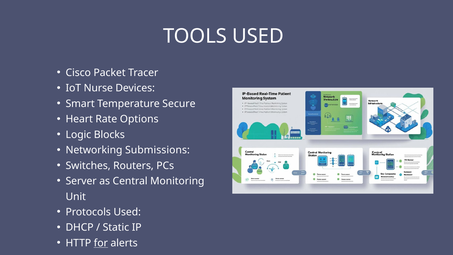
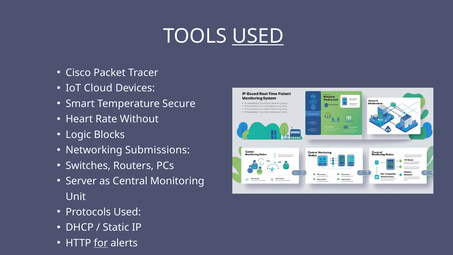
USED at (258, 36) underline: none -> present
Nurse: Nurse -> Cloud
Options: Options -> Without
